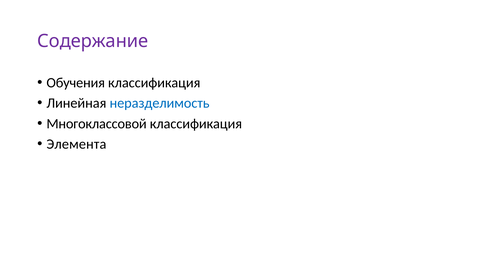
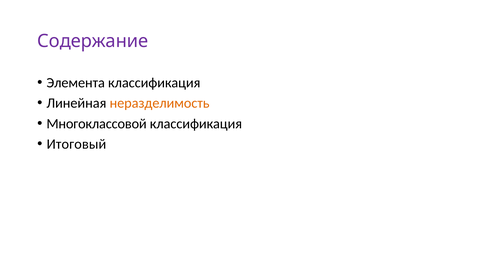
Обучения: Обучения -> Элемента
неразделимость colour: blue -> orange
Элемента: Элемента -> Итоговый
